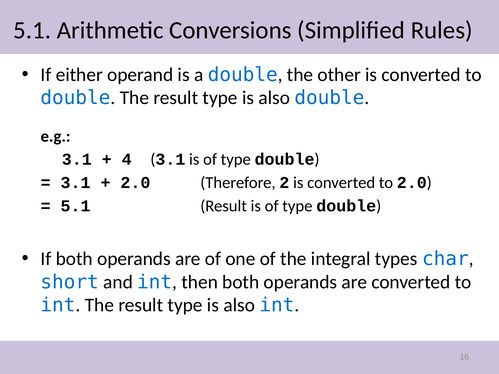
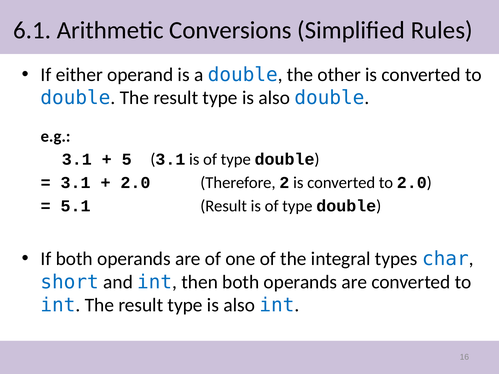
5.1 at (32, 30): 5.1 -> 6.1
4: 4 -> 5
